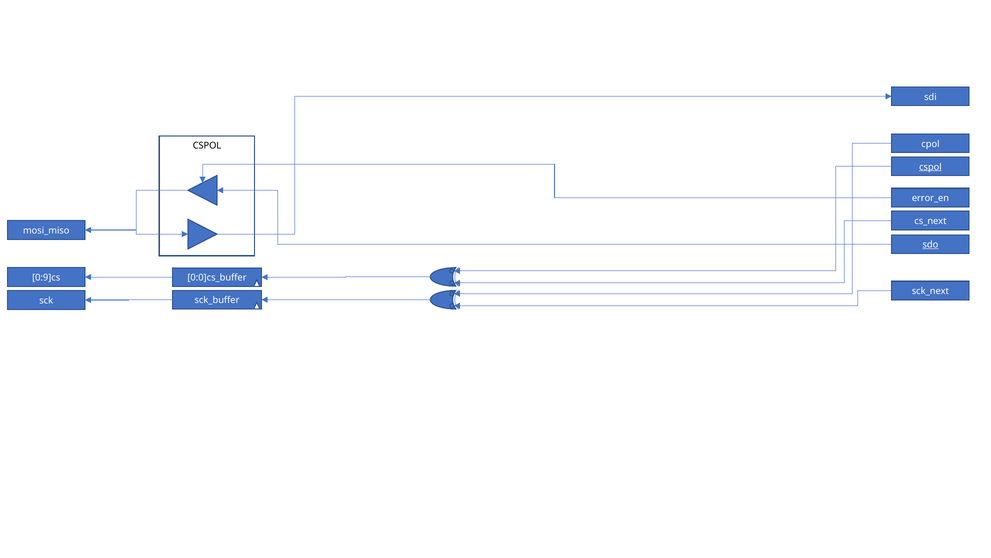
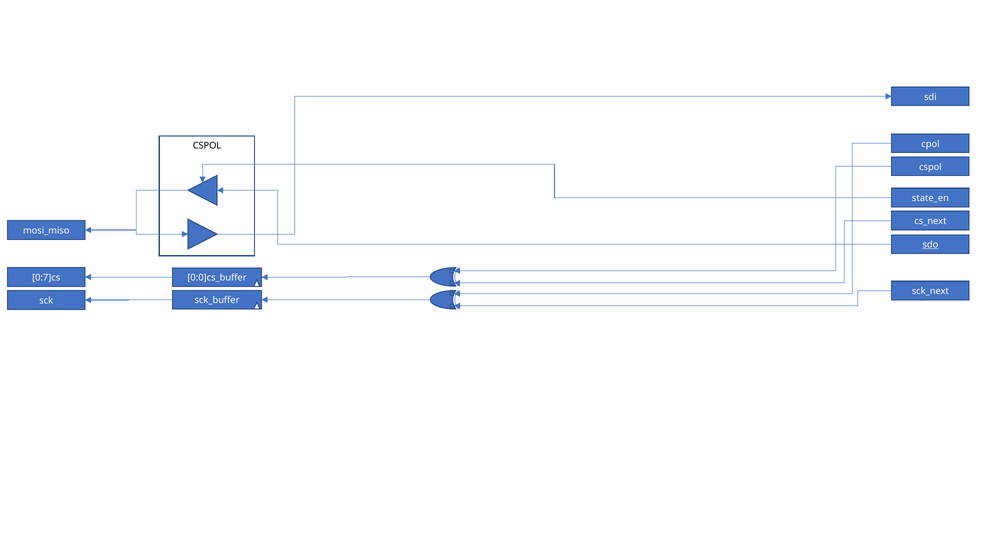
cspol at (930, 167) underline: present -> none
error_en: error_en -> state_en
0:9]cs: 0:9]cs -> 0:7]cs
